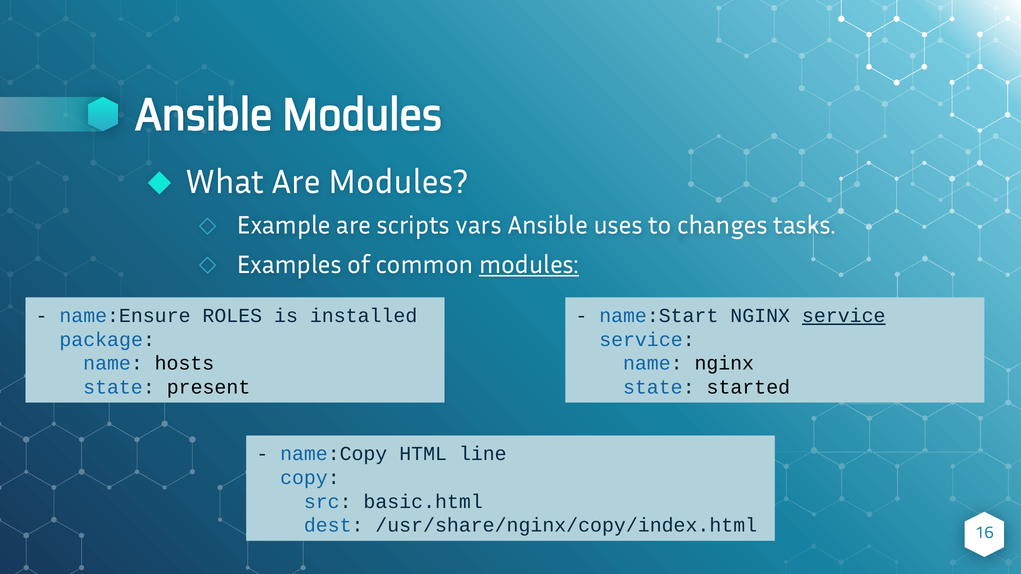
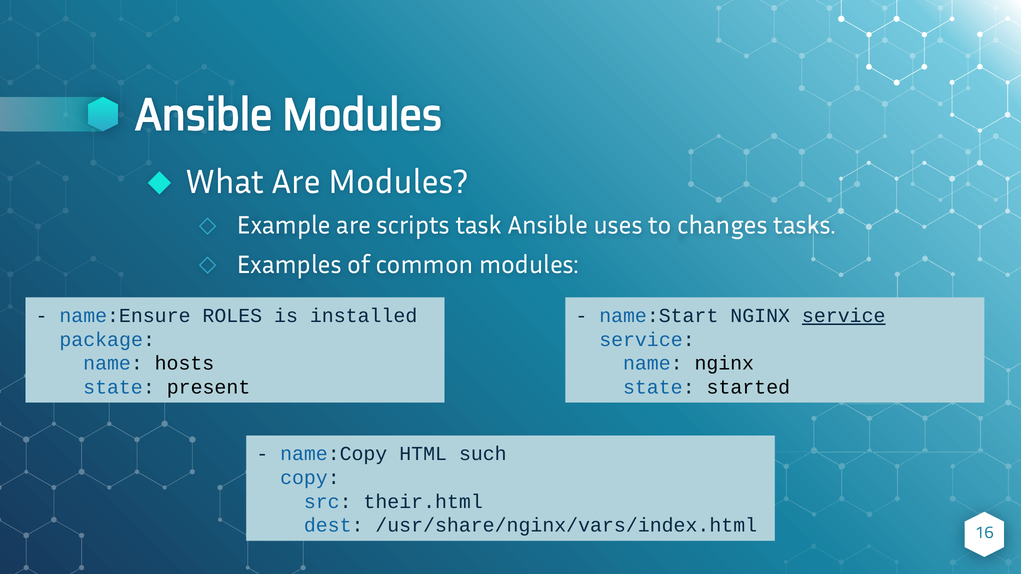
vars: vars -> task
modules at (529, 265) underline: present -> none
line: line -> such
basic.html: basic.html -> their.html
/usr/share/nginx/copy/index.html: /usr/share/nginx/copy/index.html -> /usr/share/nginx/vars/index.html
